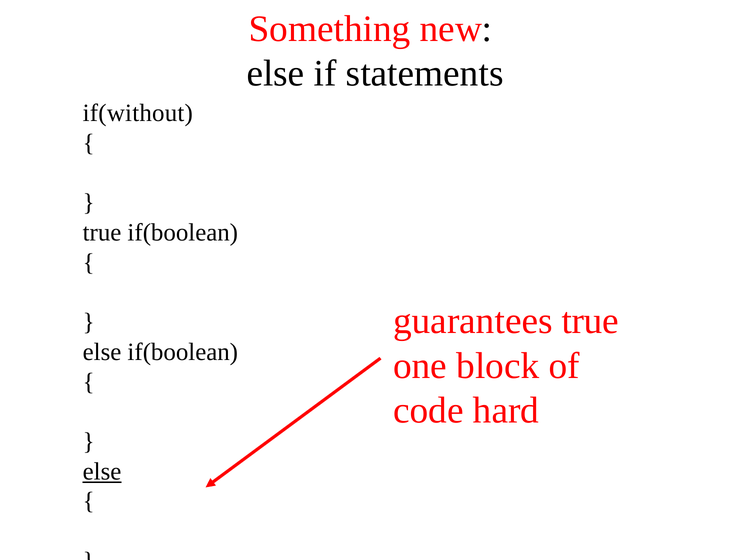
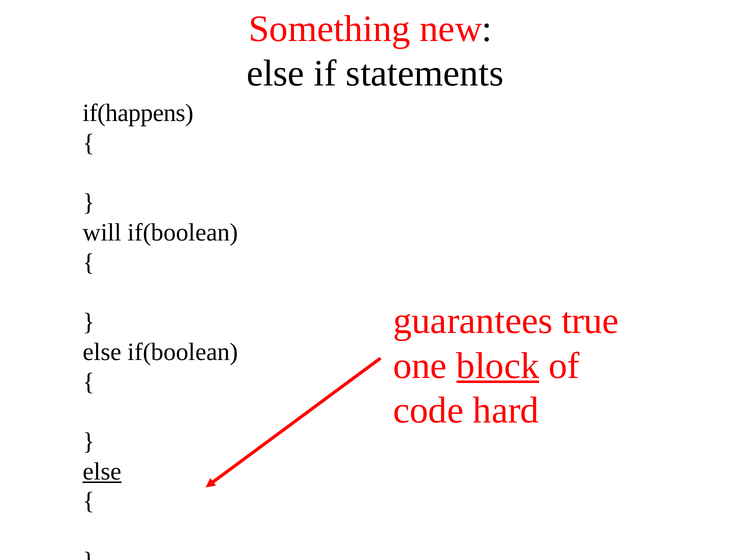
if(without: if(without -> if(happens
true at (102, 233): true -> will
block underline: none -> present
